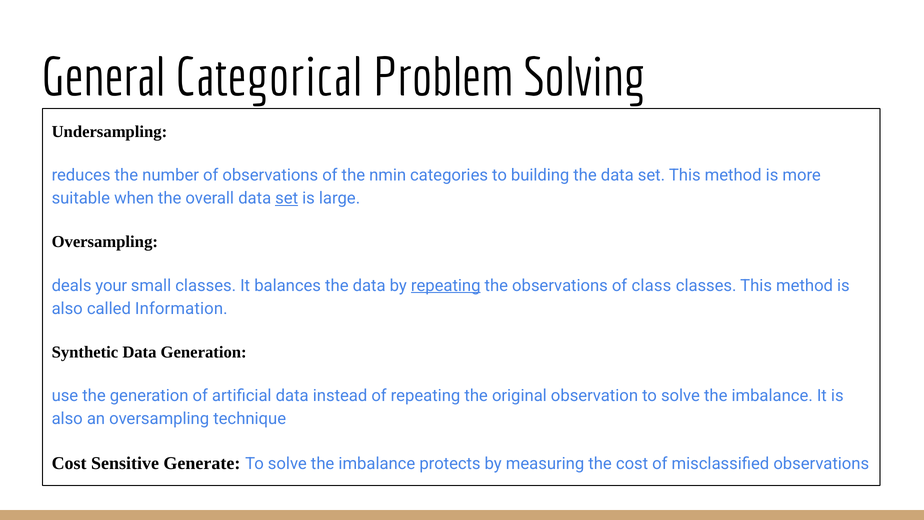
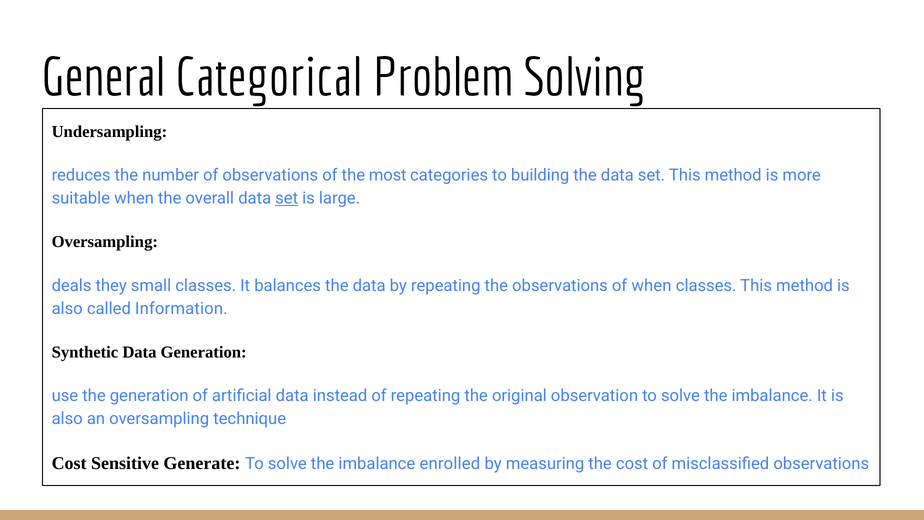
nmin: nmin -> most
your: your -> they
repeating at (446, 285) underline: present -> none
of class: class -> when
protects: protects -> enrolled
